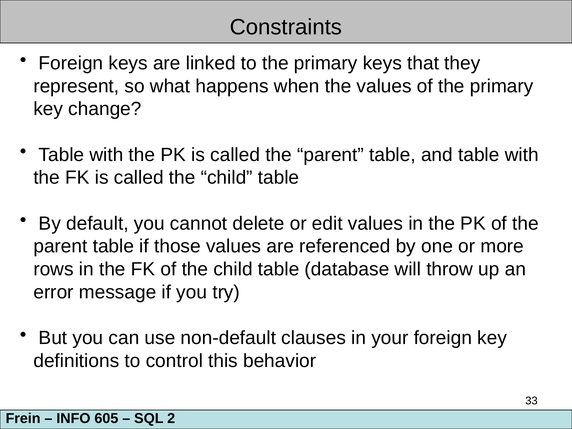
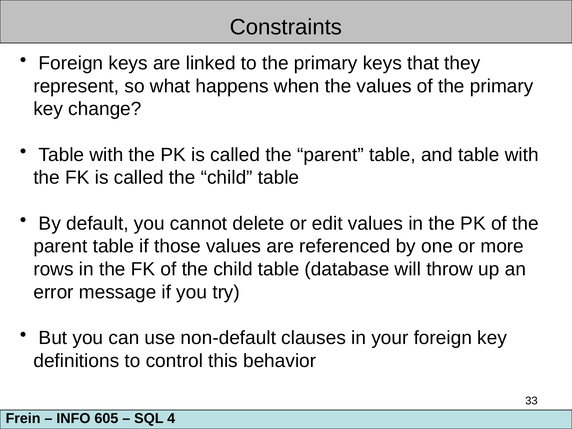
2: 2 -> 4
